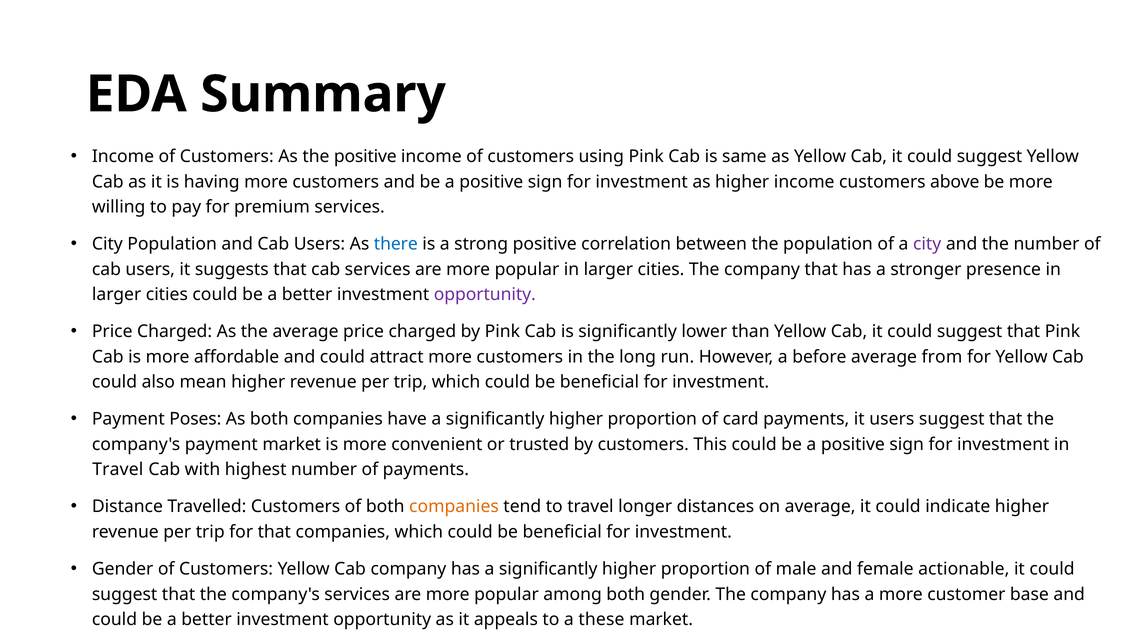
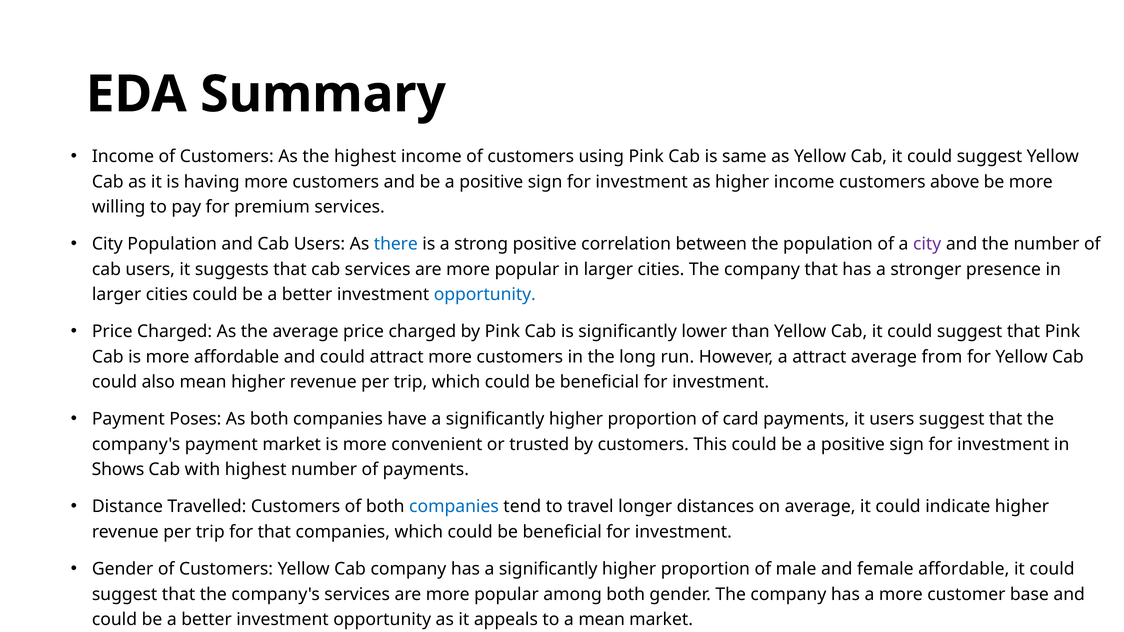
the positive: positive -> highest
opportunity at (485, 295) colour: purple -> blue
a before: before -> attract
Travel at (118, 470): Travel -> Shows
companies at (454, 507) colour: orange -> blue
female actionable: actionable -> affordable
a these: these -> mean
